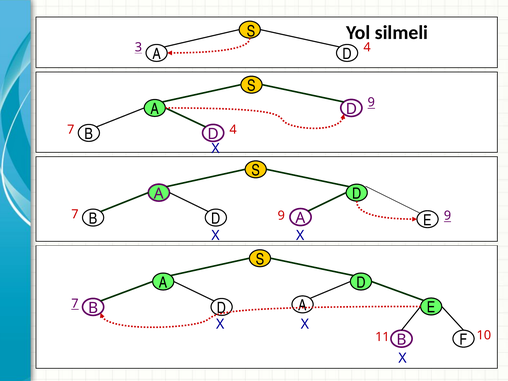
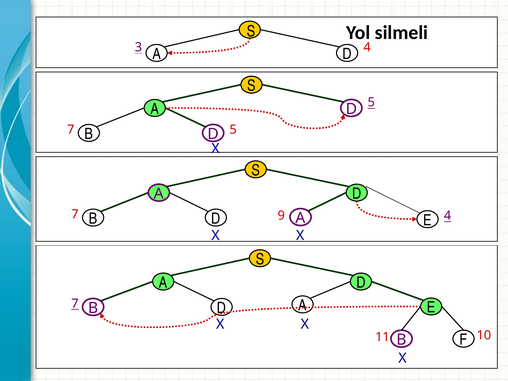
D 9: 9 -> 5
7 4: 4 -> 5
9 9: 9 -> 4
